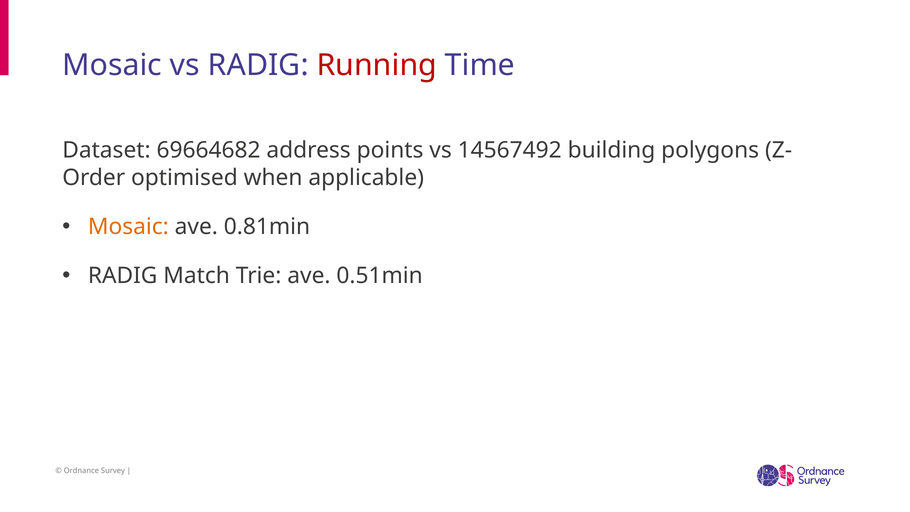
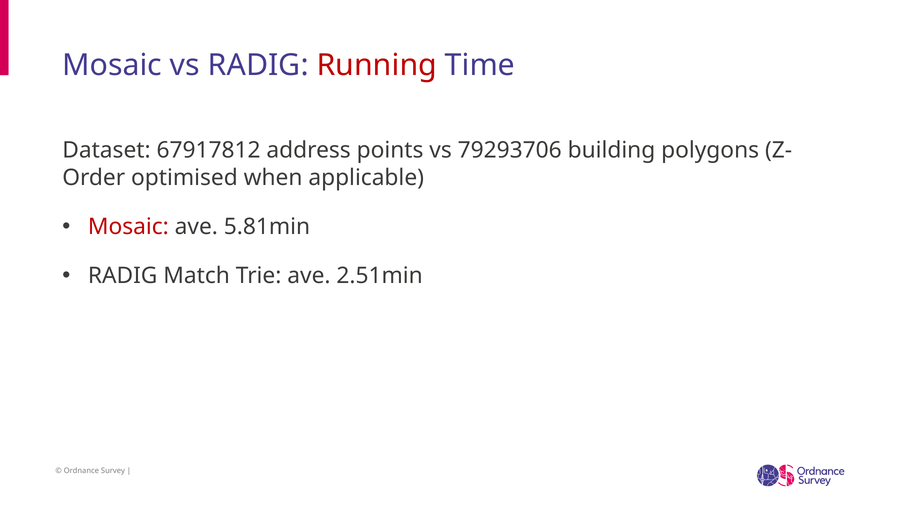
69664682: 69664682 -> 67917812
14567492: 14567492 -> 79293706
Mosaic at (128, 227) colour: orange -> red
0.81min: 0.81min -> 5.81min
0.51min: 0.51min -> 2.51min
